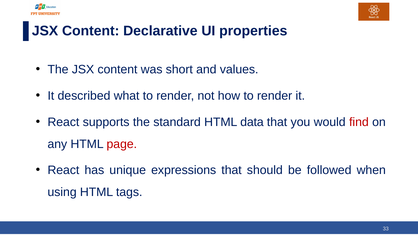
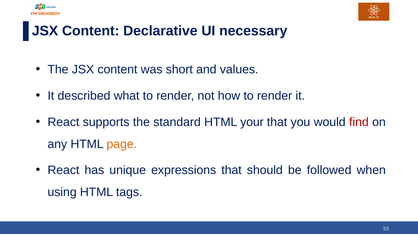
properties: properties -> necessary
data: data -> your
page colour: red -> orange
